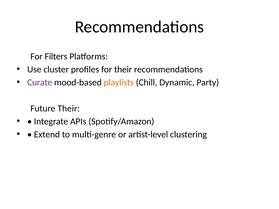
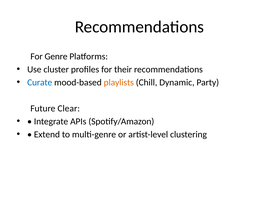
Filters: Filters -> Genre
Curate colour: purple -> blue
Their at (69, 109): Their -> Clear
